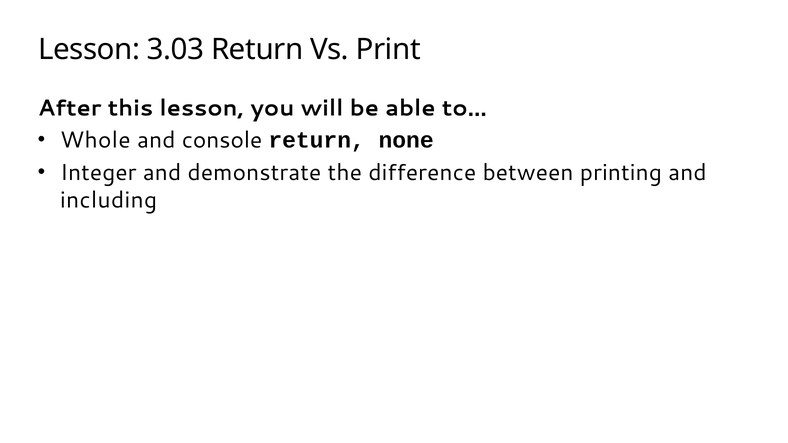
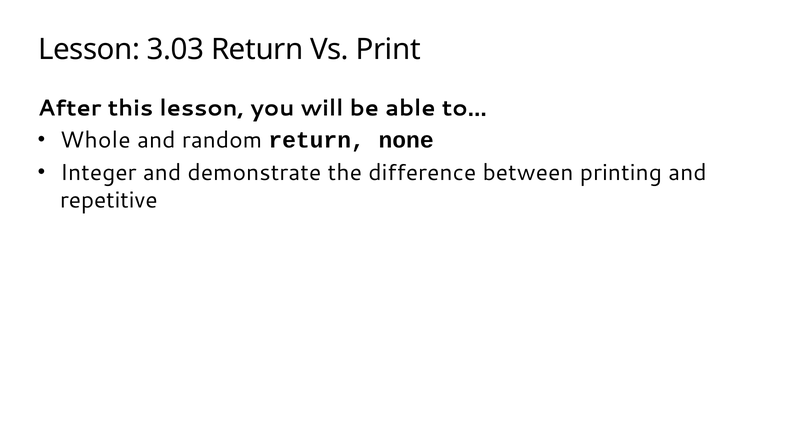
console: console -> random
including: including -> repetitive
